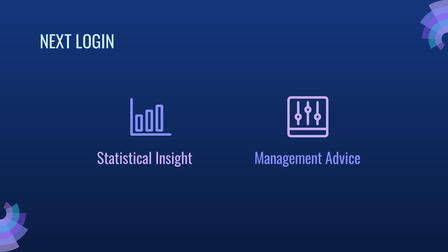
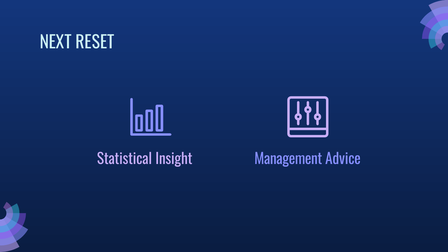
LOGIN: LOGIN -> RESET
